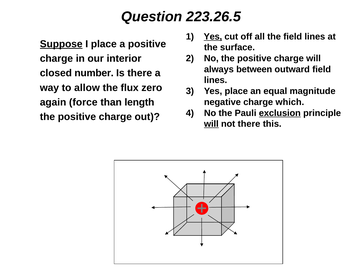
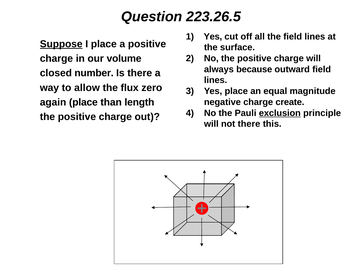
Yes at (213, 36) underline: present -> none
interior: interior -> volume
between: between -> because
again force: force -> place
which: which -> create
will at (211, 124) underline: present -> none
